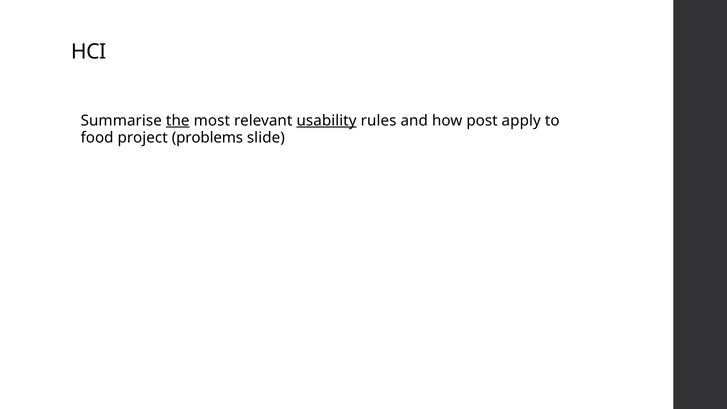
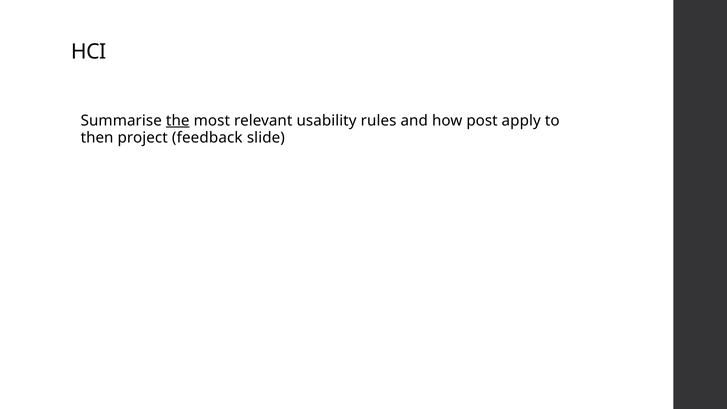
usability underline: present -> none
food: food -> then
problems: problems -> feedback
